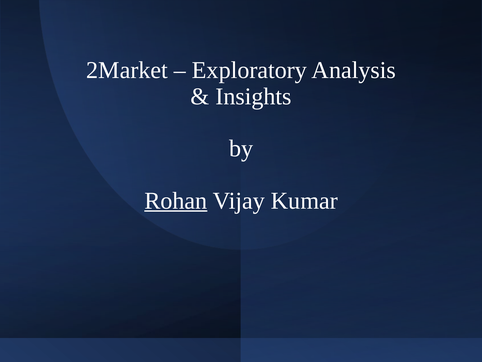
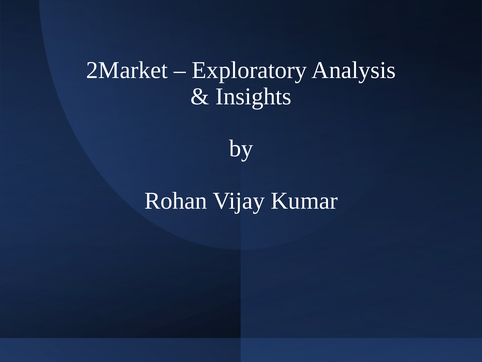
Rohan underline: present -> none
